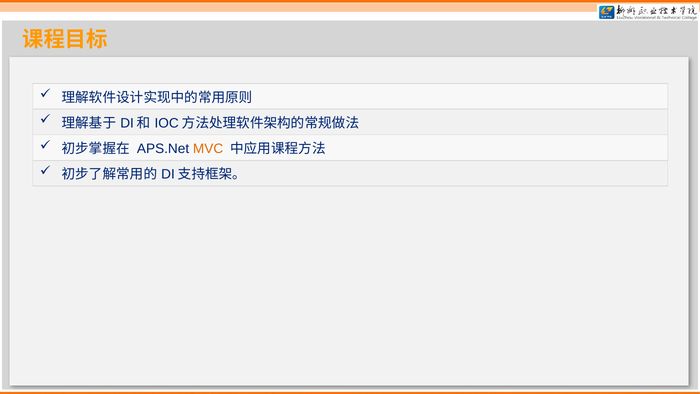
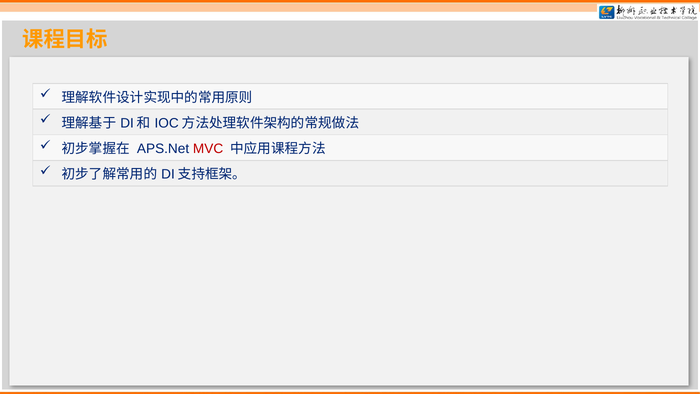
MVC colour: orange -> red
